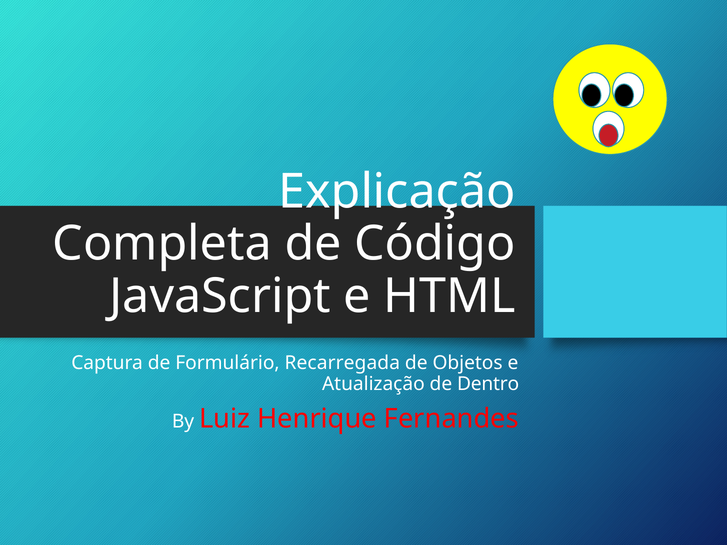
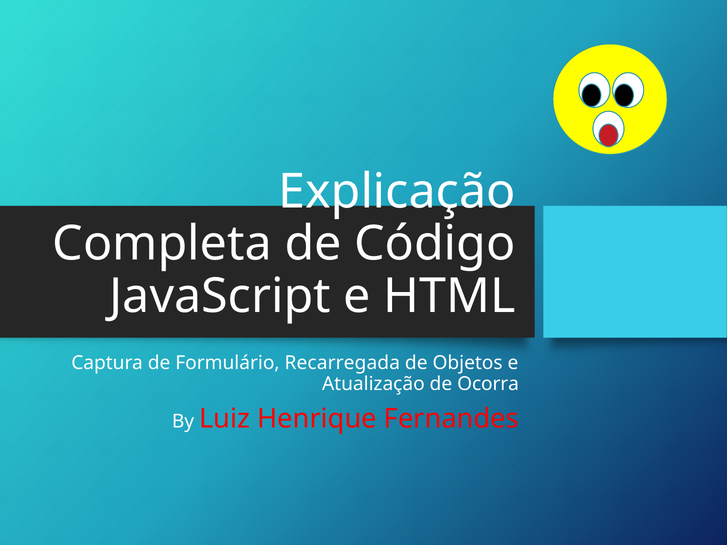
Dentro: Dentro -> Ocorra
